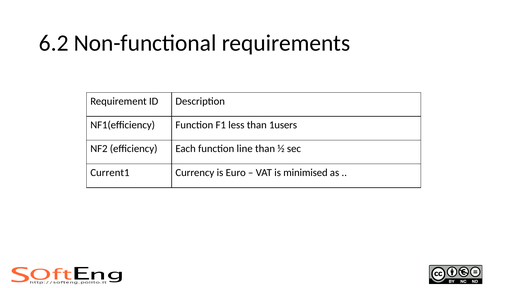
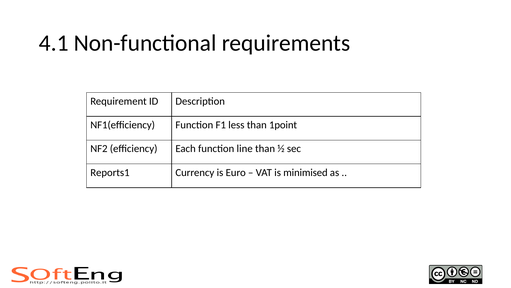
6.2: 6.2 -> 4.1
1users: 1users -> 1point
Current1: Current1 -> Reports1
